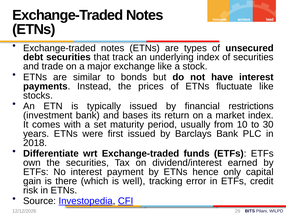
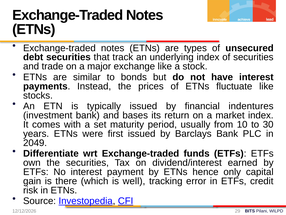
restrictions: restrictions -> indentures
2018: 2018 -> 2049
